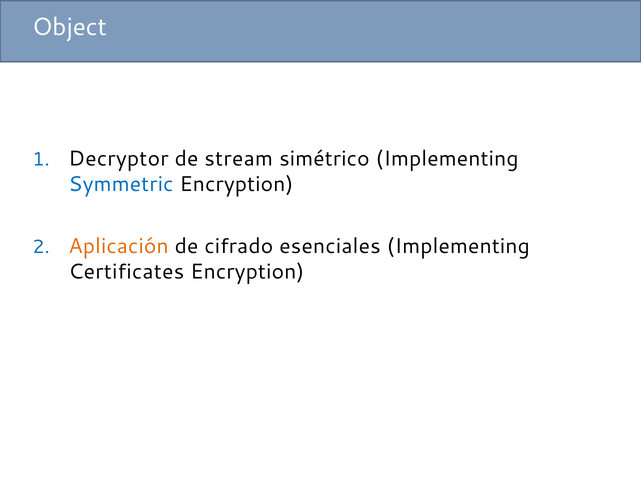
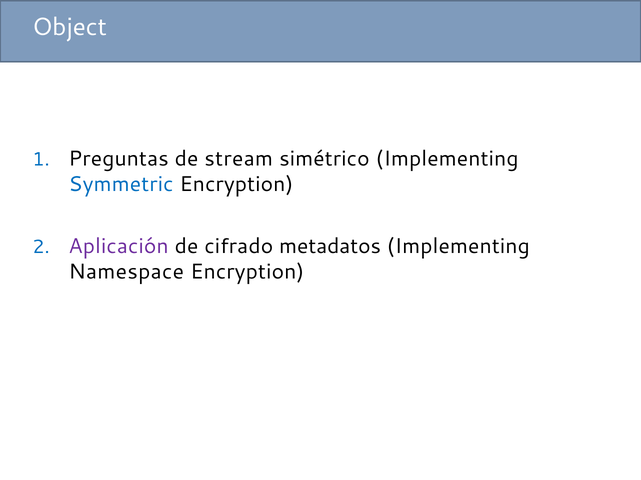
Decryptor: Decryptor -> Preguntas
Aplicación colour: orange -> purple
esenciales: esenciales -> metadatos
Certificates: Certificates -> Namespace
